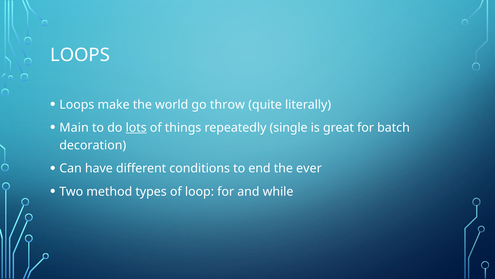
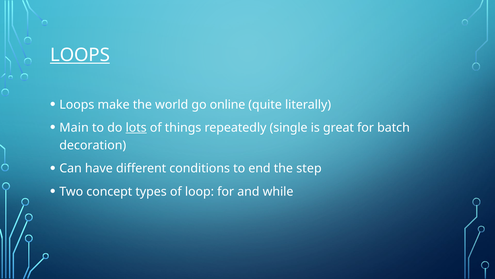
LOOPS at (80, 55) underline: none -> present
throw: throw -> online
ever: ever -> step
method: method -> concept
